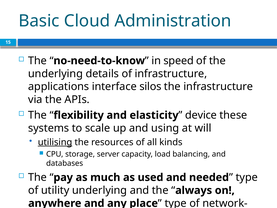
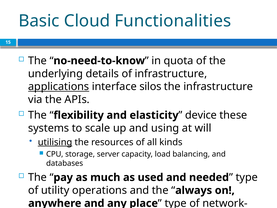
Administration: Administration -> Functionalities
speed: speed -> quota
applications underline: none -> present
utility underlying: underlying -> operations
